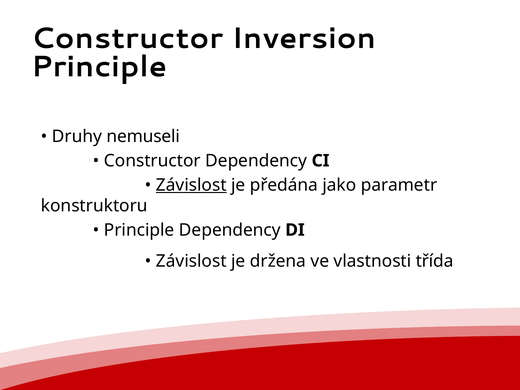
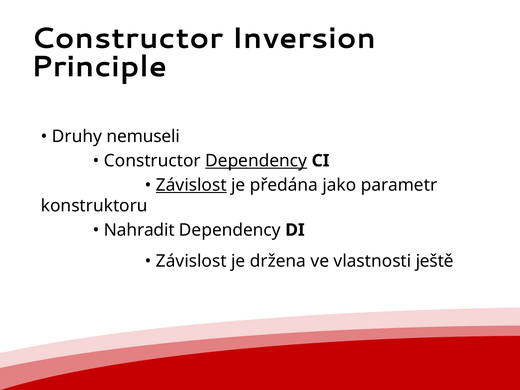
Dependency at (256, 161) underline: none -> present
Principle at (139, 230): Principle -> Nahradit
třída: třída -> ještě
